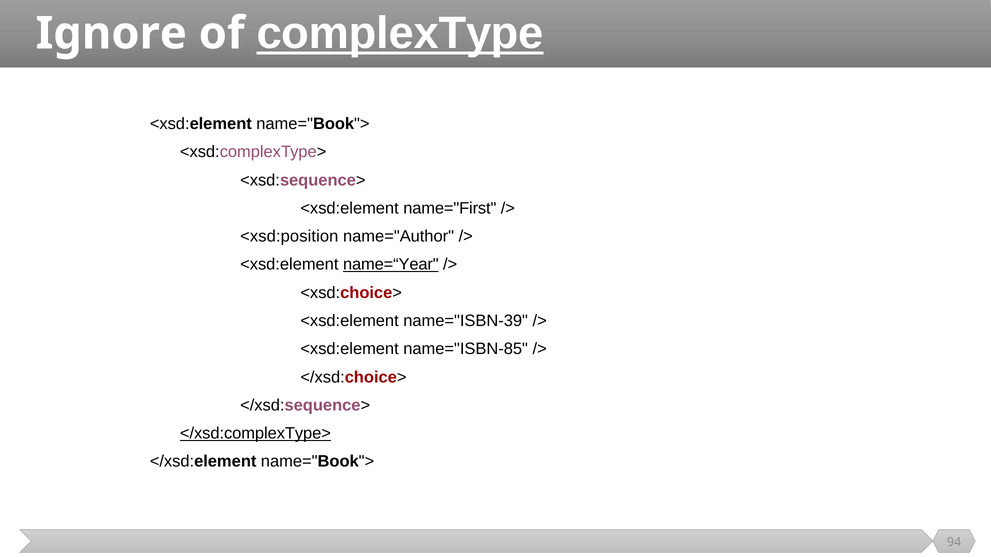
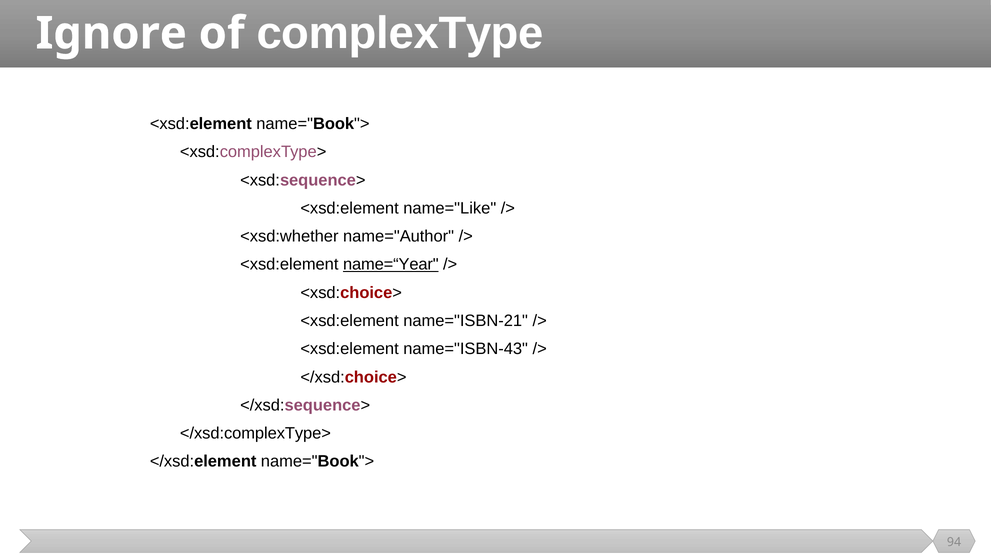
complexType underline: present -> none
name="First: name="First -> name="Like
<xsd:position: <xsd:position -> <xsd:whether
name="ISBN-39: name="ISBN-39 -> name="ISBN-21
name="ISBN-85: name="ISBN-85 -> name="ISBN-43
</xsd:complexType> underline: present -> none
